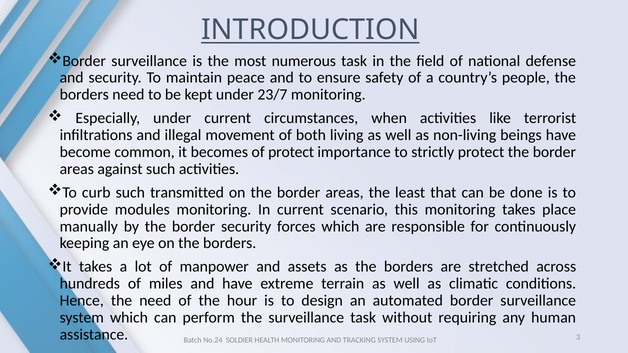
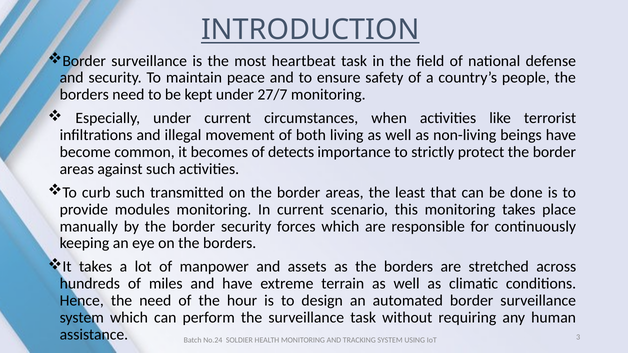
numerous: numerous -> heartbeat
23/7: 23/7 -> 27/7
of protect: protect -> detects
